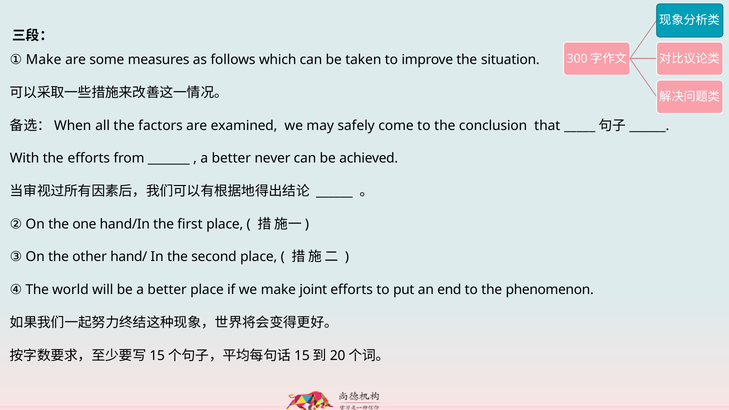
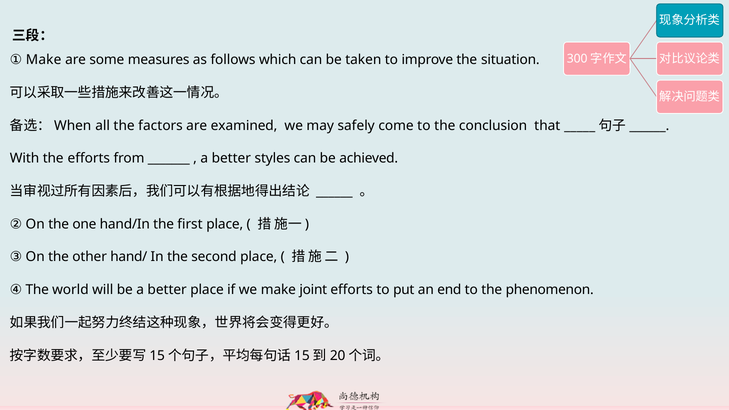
never: never -> styles
